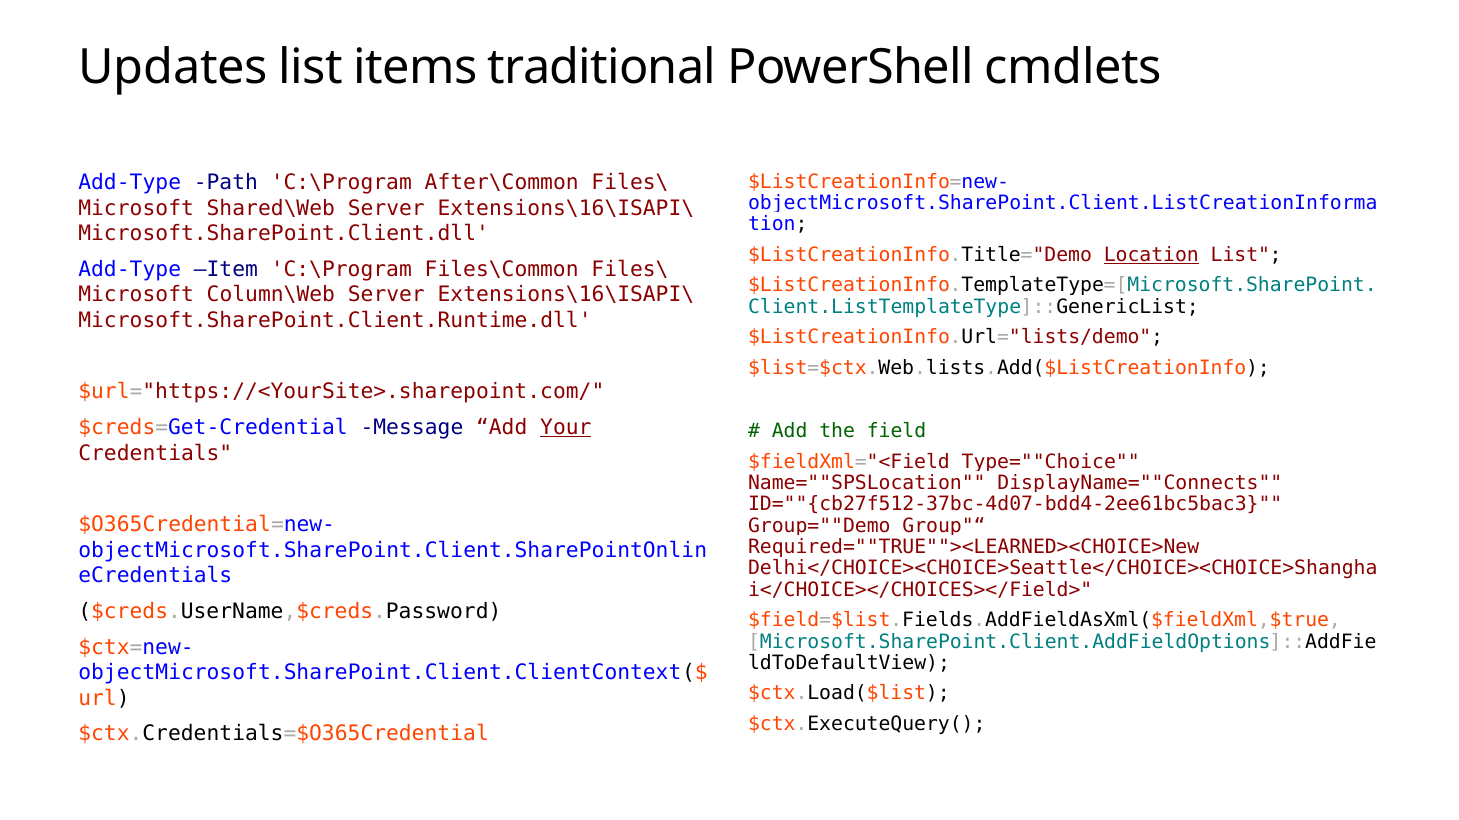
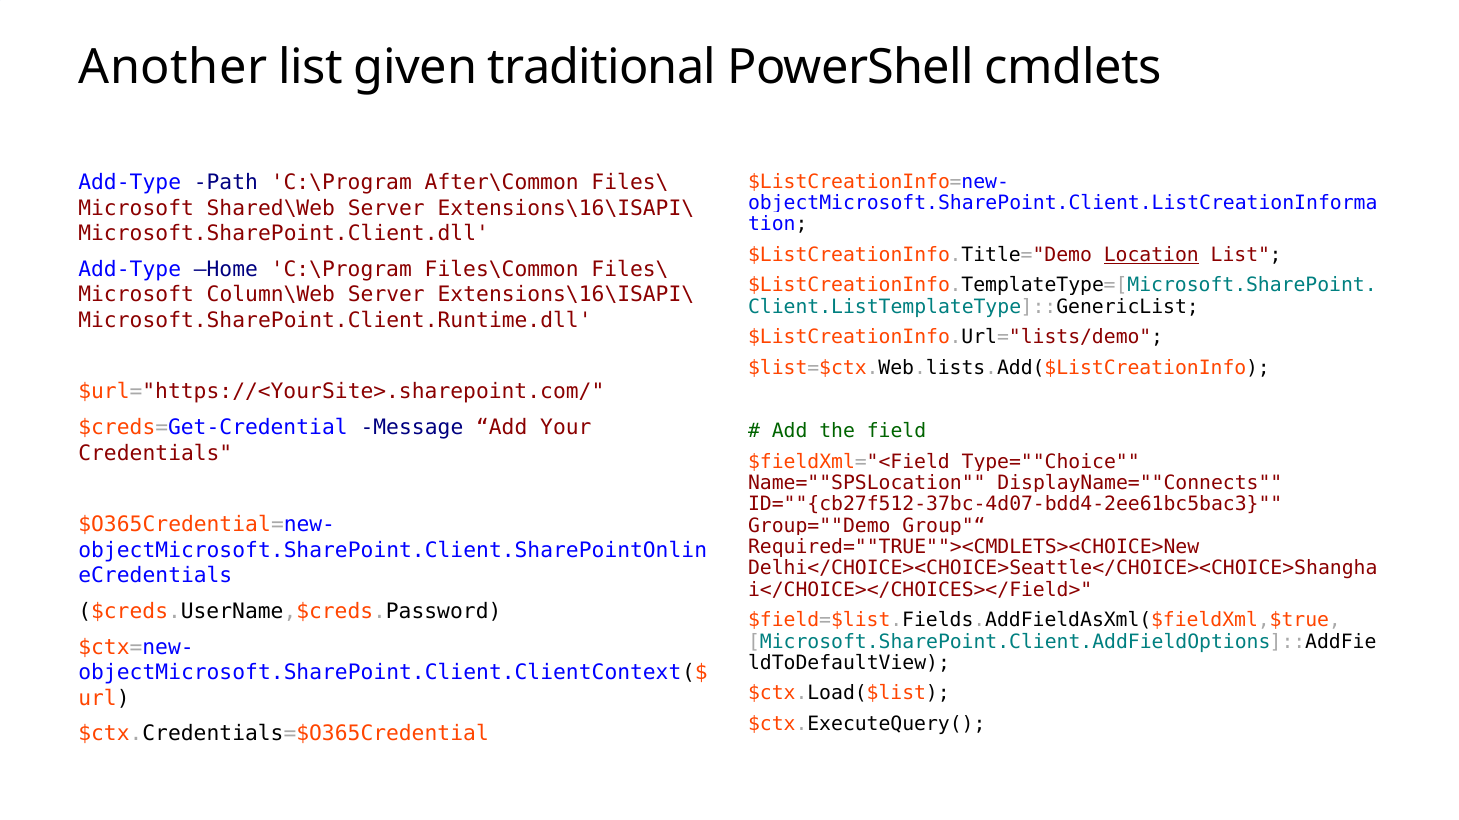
Updates: Updates -> Another
items: items -> given
Item: Item -> Home
Your underline: present -> none
Required=""TRUE""><LEARNED><CHOICE>New: Required=""TRUE""><LEARNED><CHOICE>New -> Required=""TRUE""><CMDLETS><CHOICE>New
